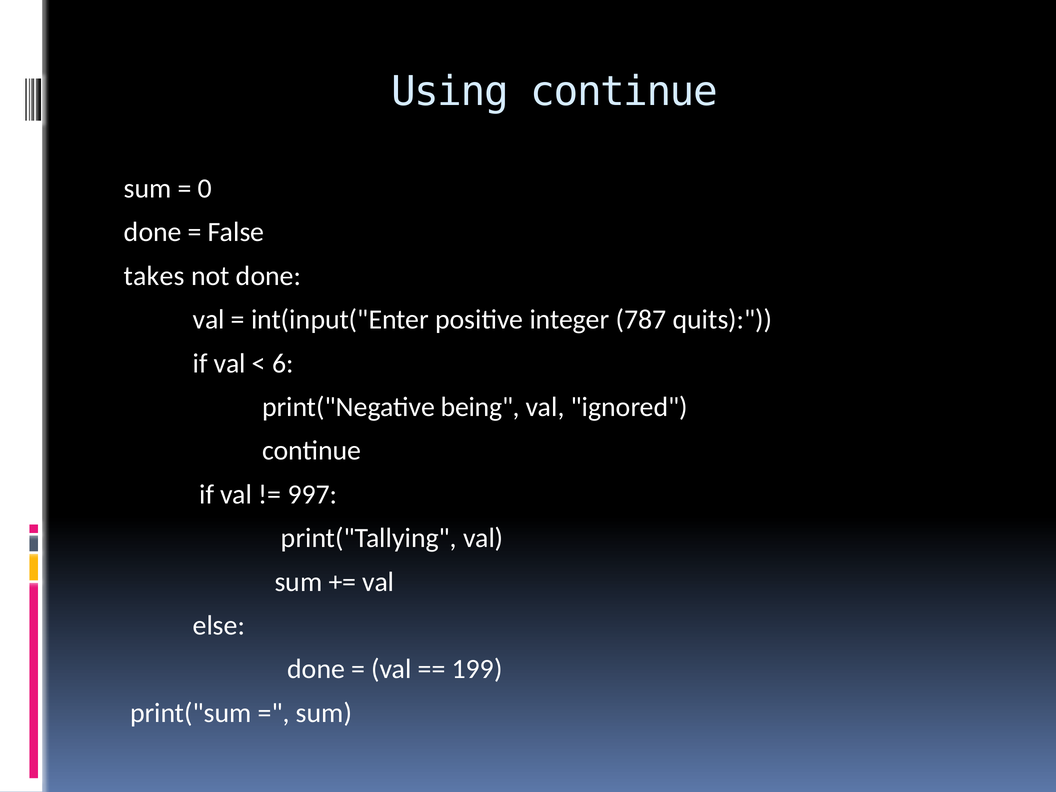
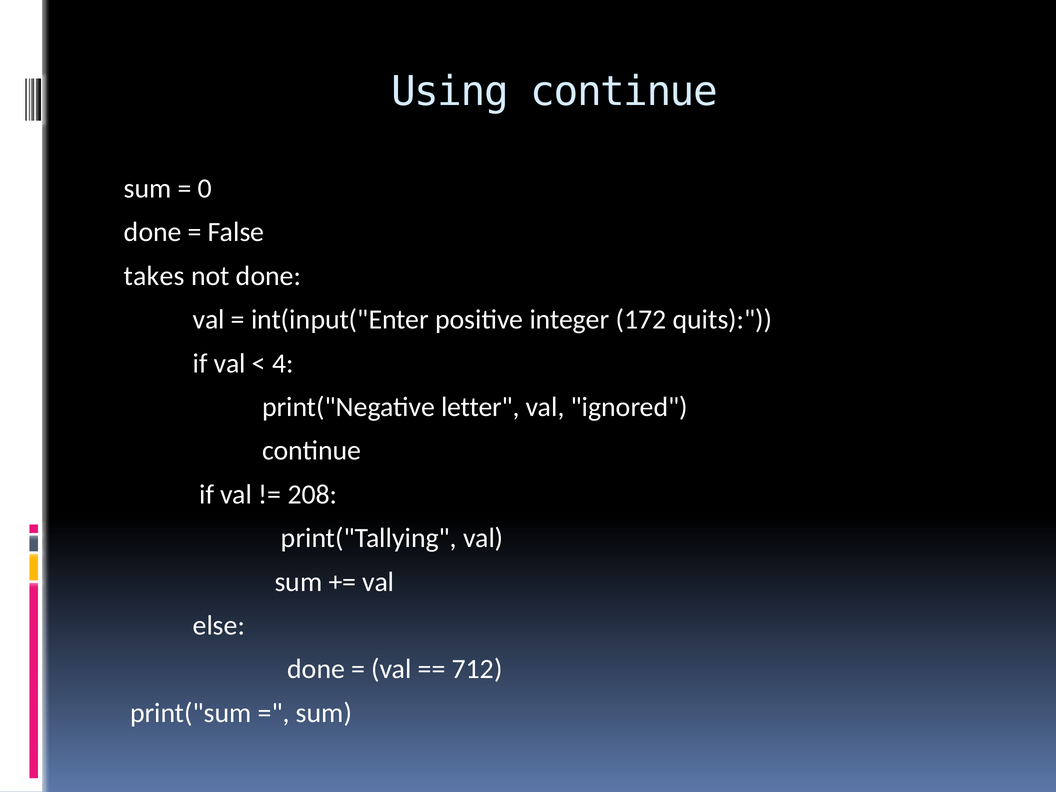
787: 787 -> 172
6: 6 -> 4
being: being -> letter
997: 997 -> 208
199: 199 -> 712
